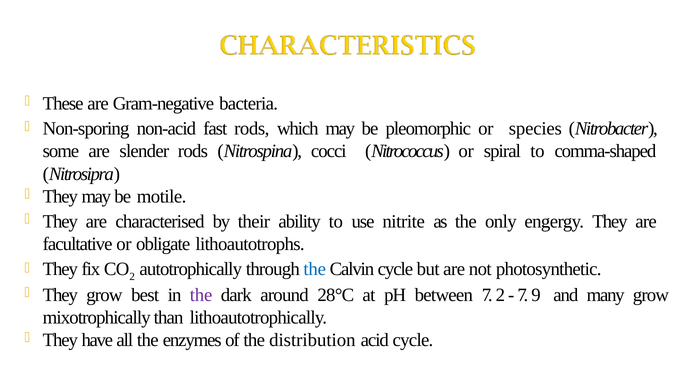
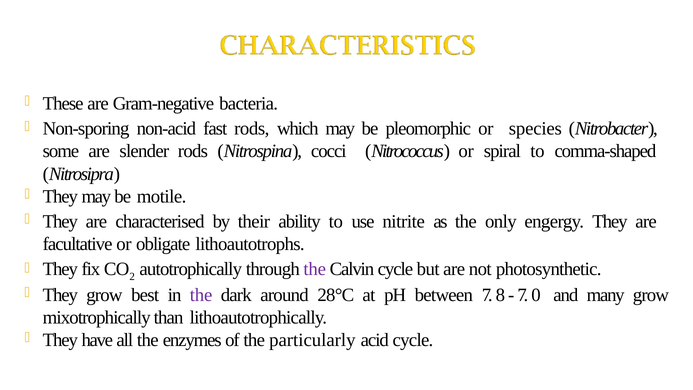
the at (315, 269) colour: blue -> purple
7 2: 2 -> 8
9: 9 -> 0
distribution: distribution -> particularly
